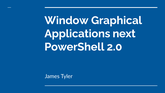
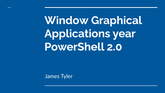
next: next -> year
